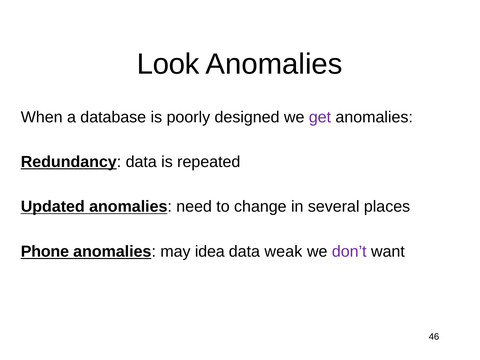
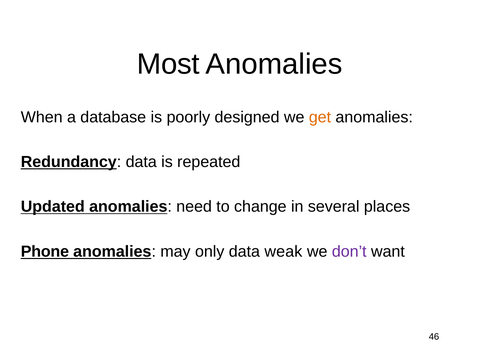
Look: Look -> Most
get colour: purple -> orange
idea: idea -> only
